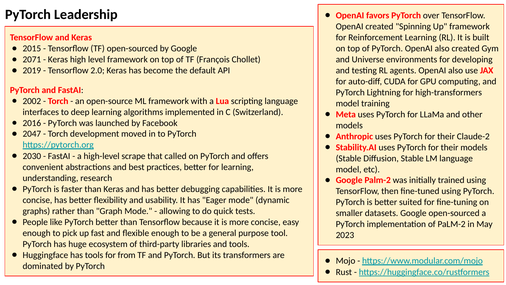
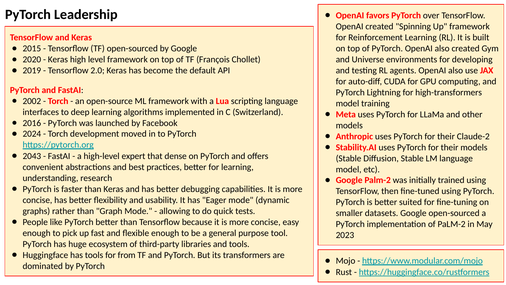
2071: 2071 -> 2020
2047: 2047 -> 2024
2030: 2030 -> 2043
scrape: scrape -> expert
called: called -> dense
